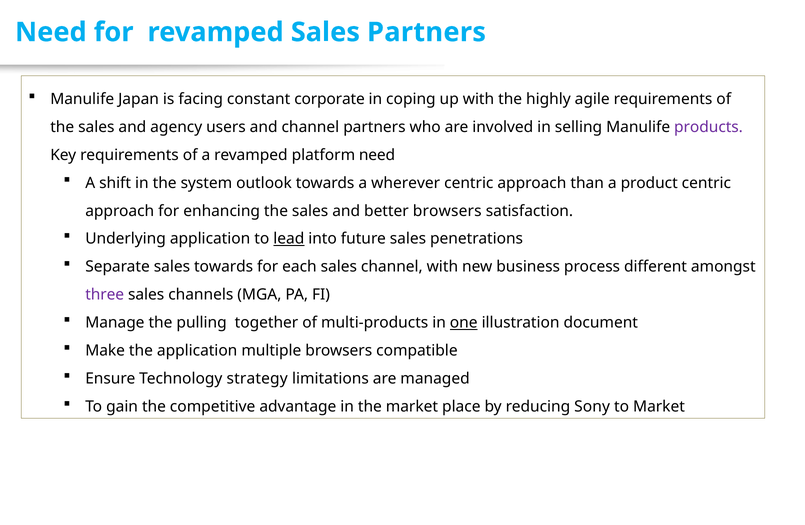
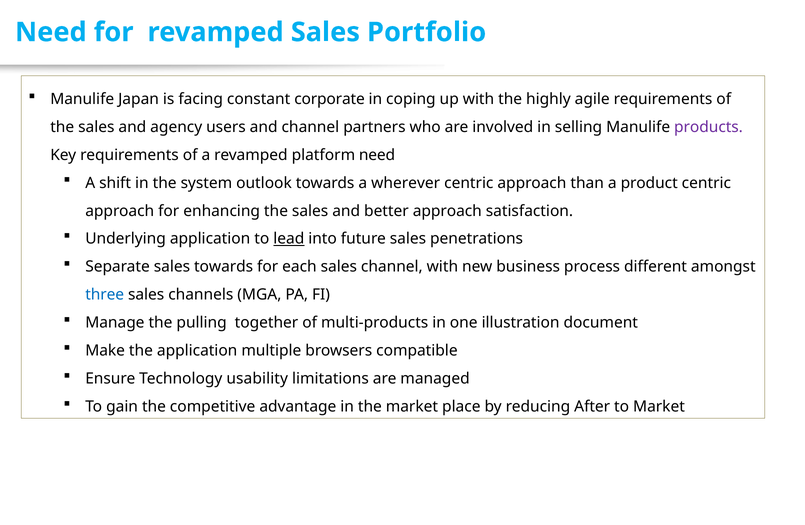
Sales Partners: Partners -> Portfolio
better browsers: browsers -> approach
three colour: purple -> blue
one underline: present -> none
strategy: strategy -> usability
Sony: Sony -> After
